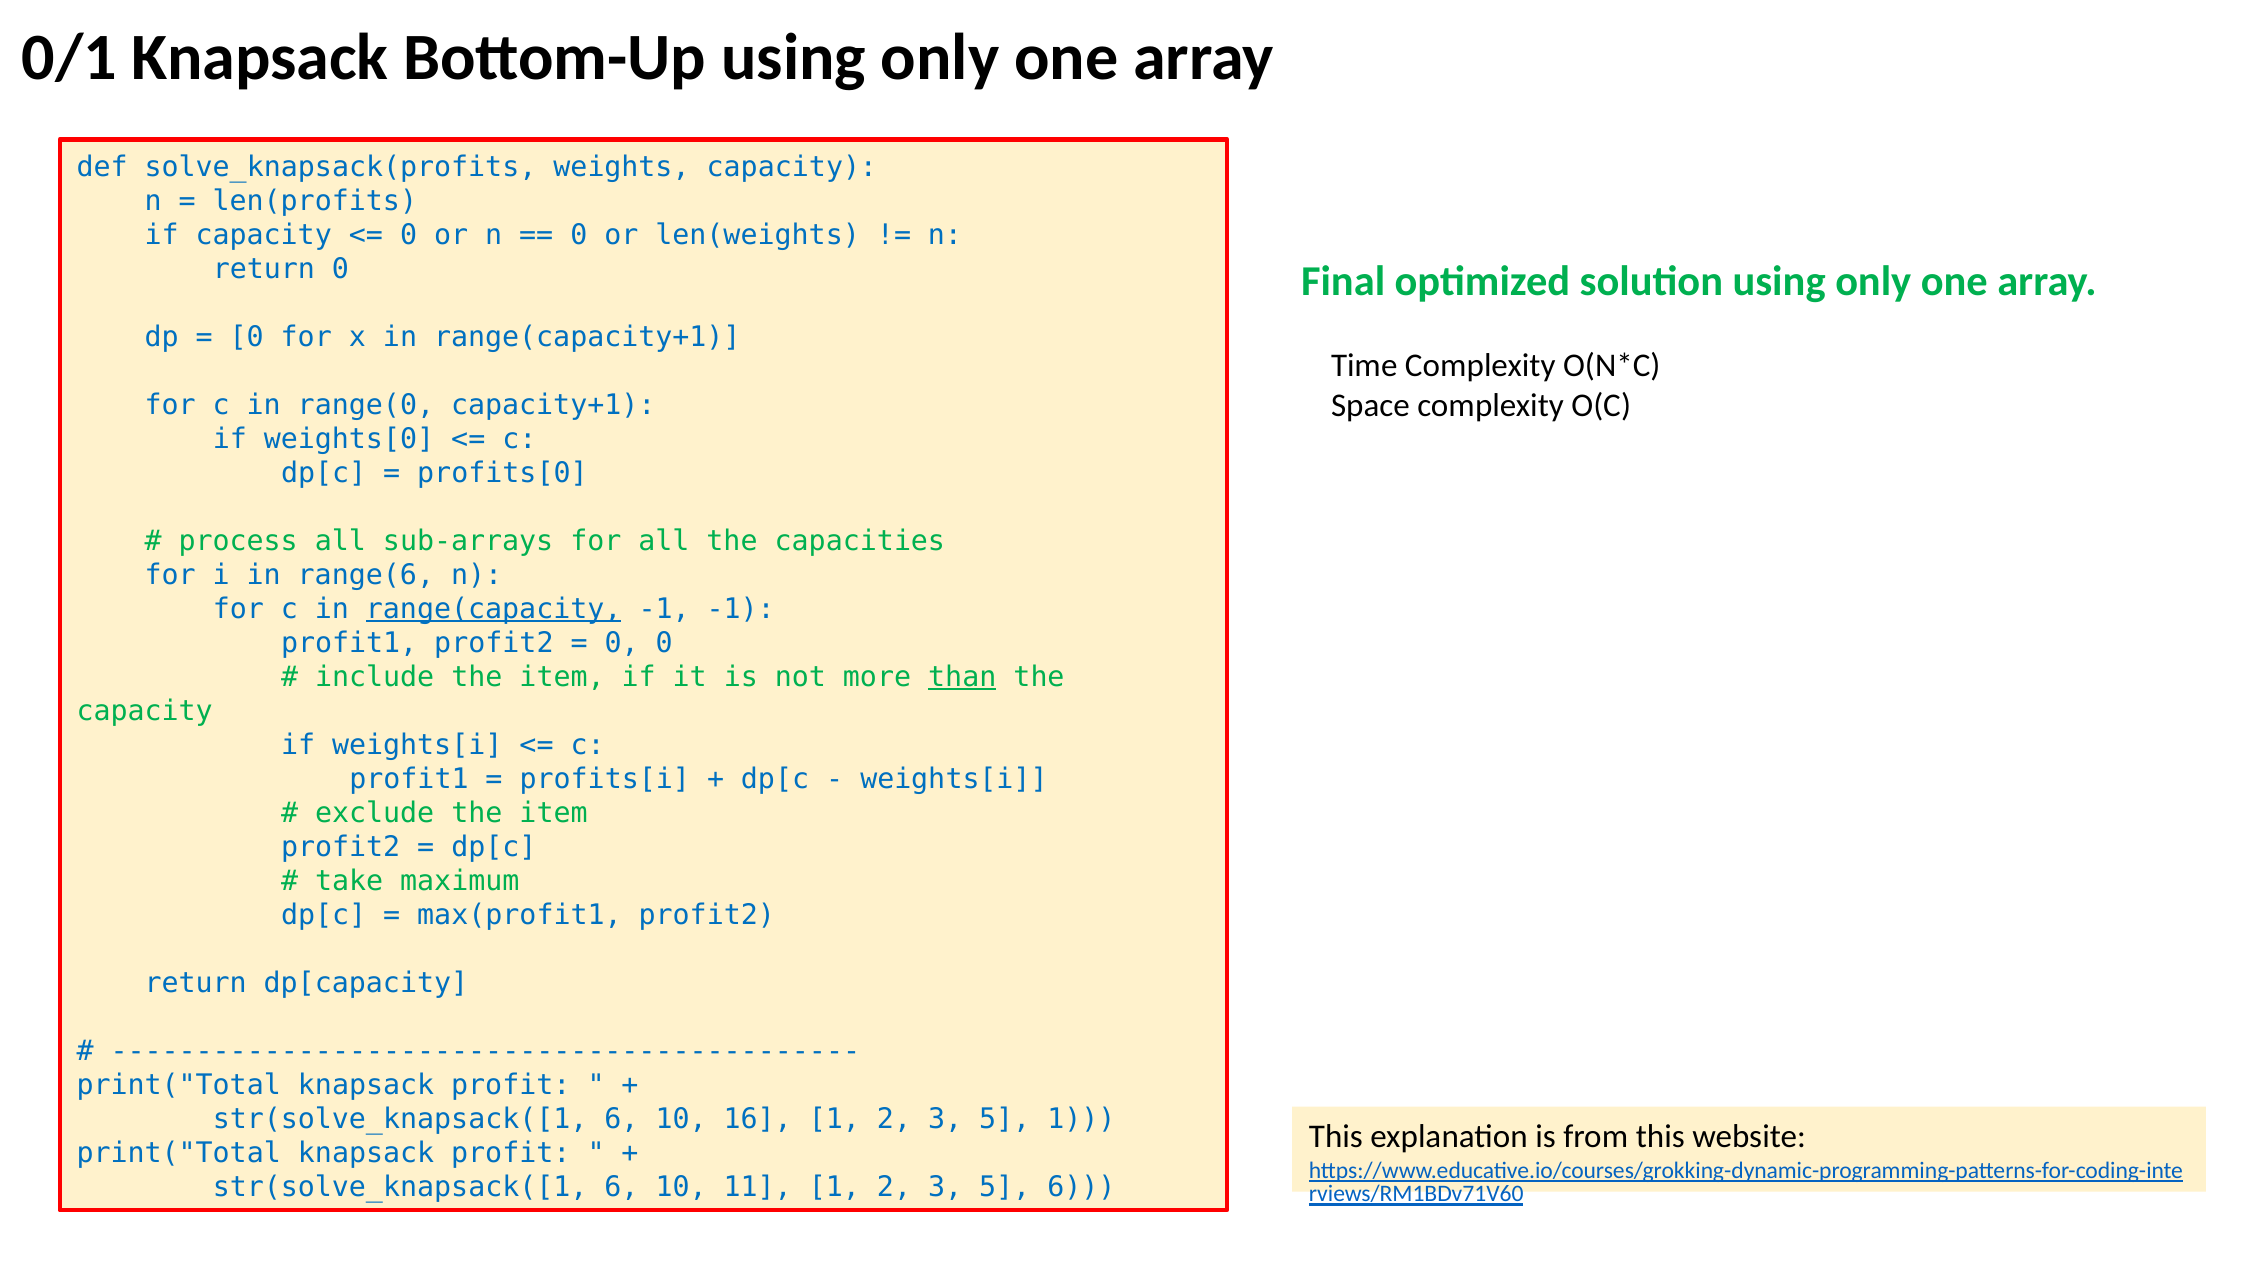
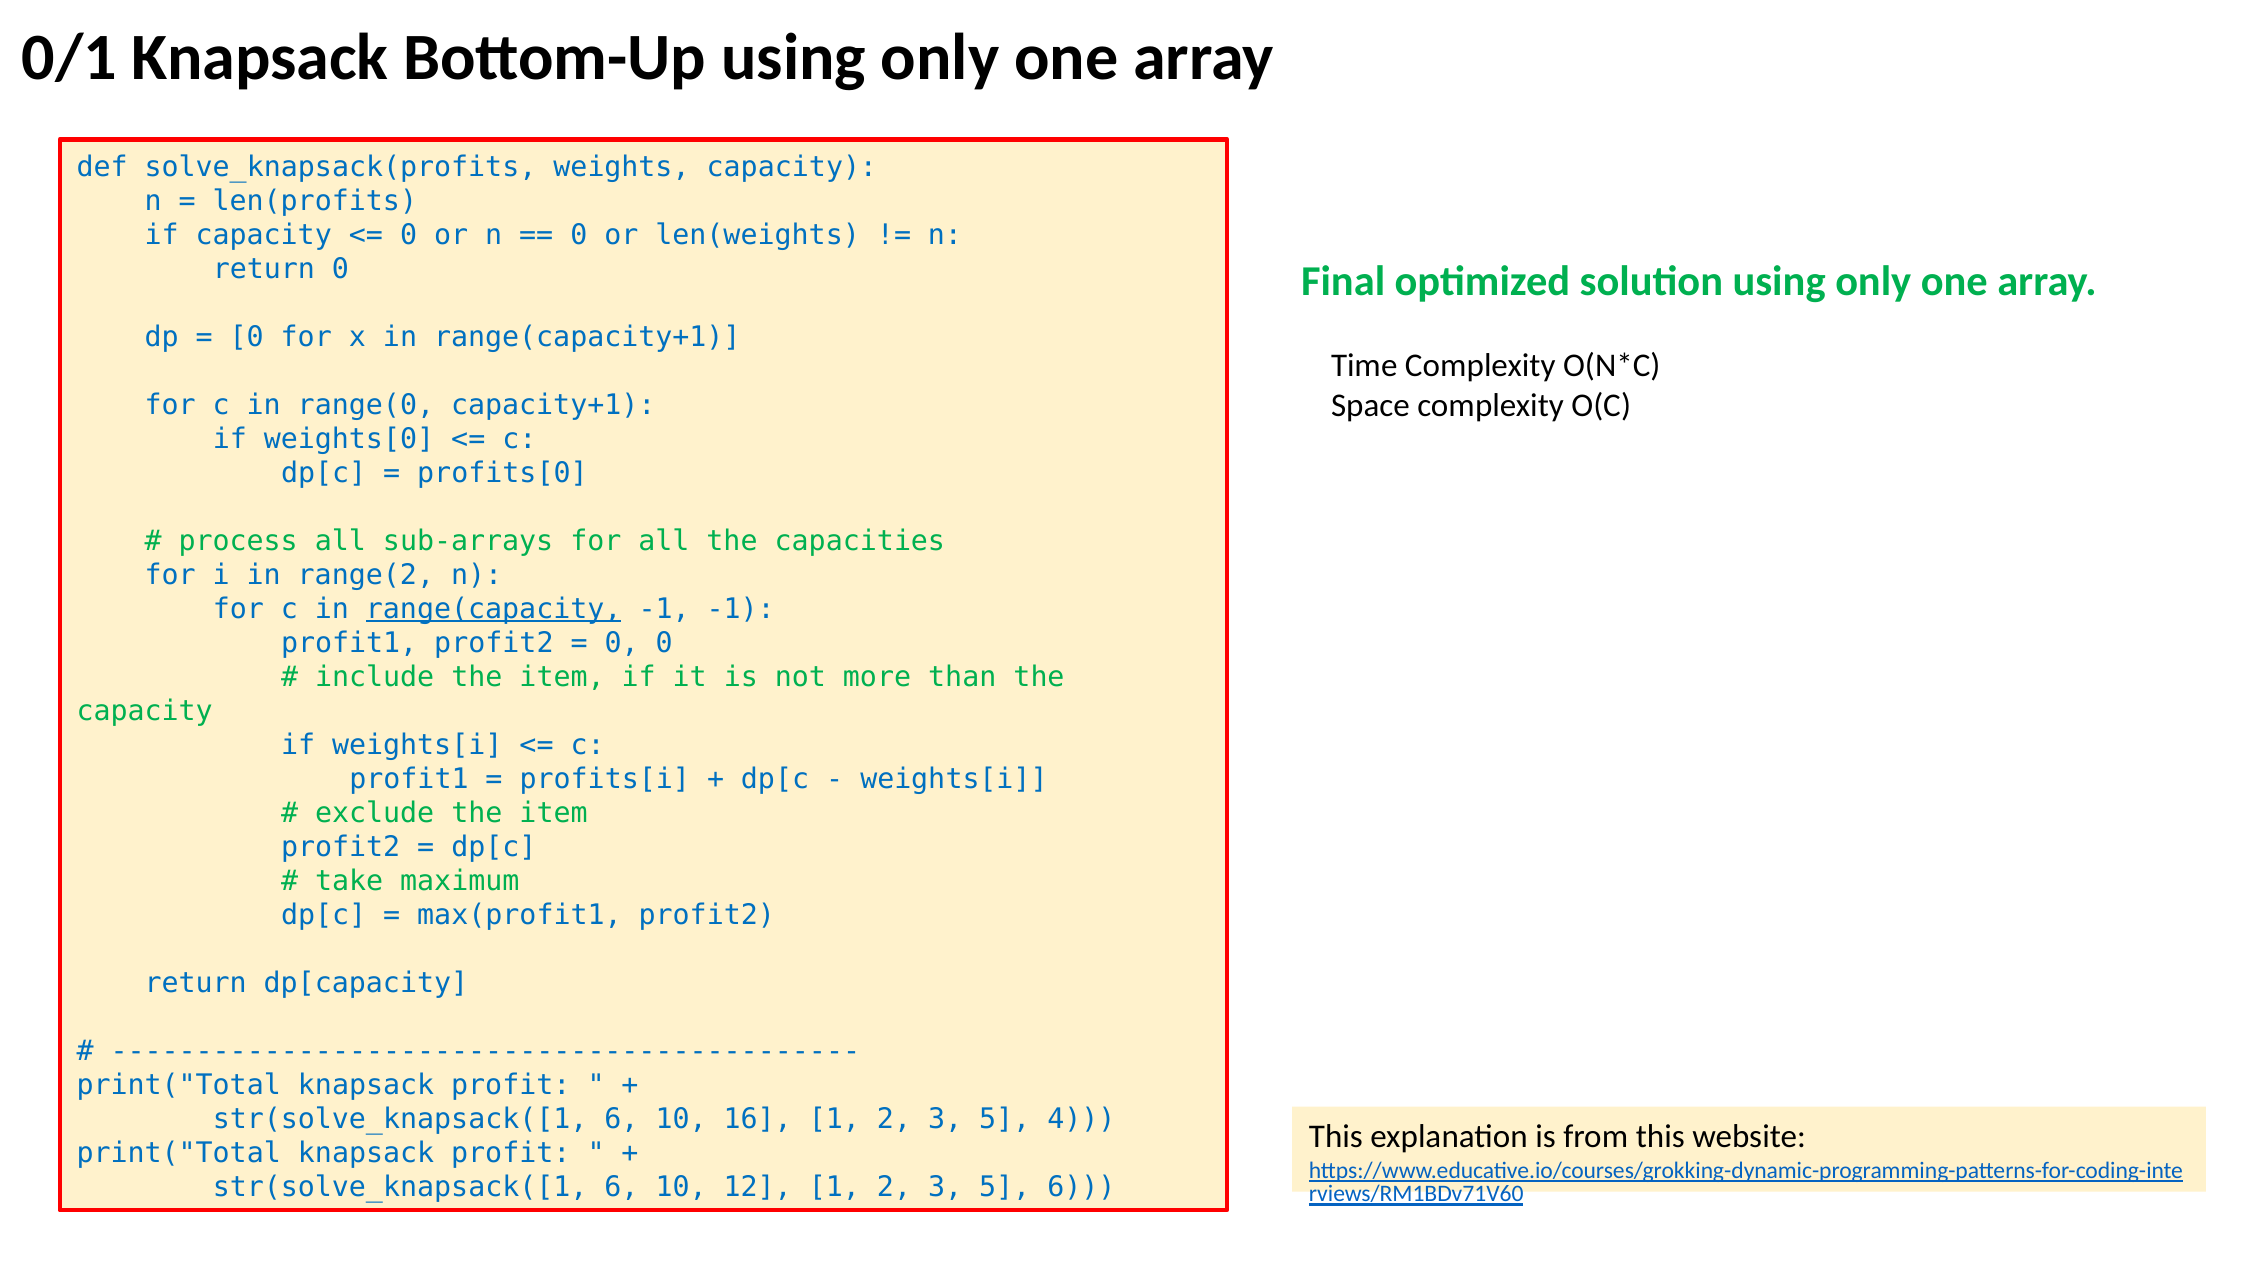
range(6: range(6 -> range(2
than underline: present -> none
5 1: 1 -> 4
11: 11 -> 12
